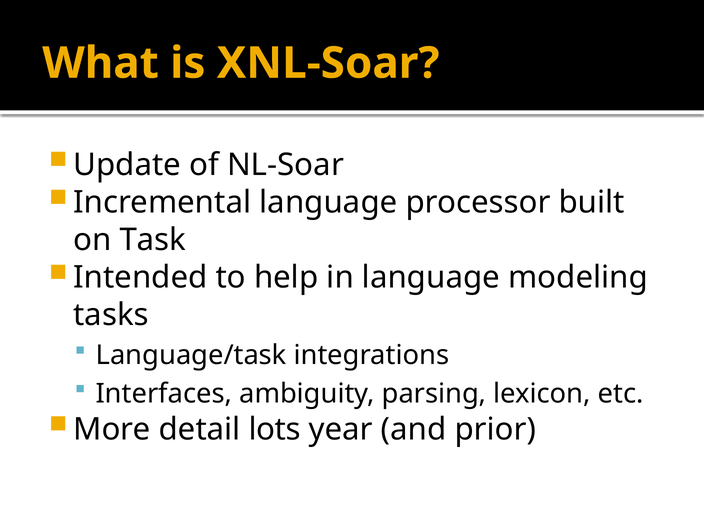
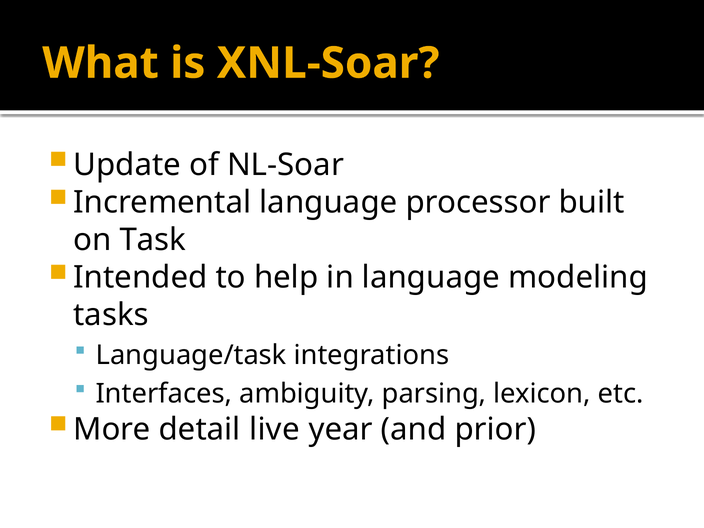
lots: lots -> live
